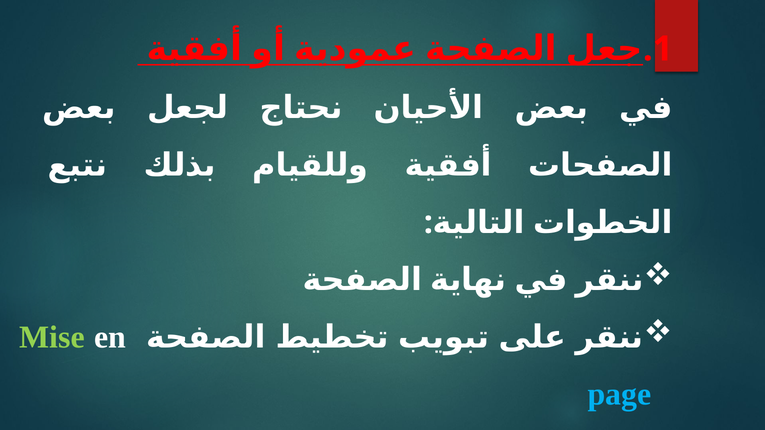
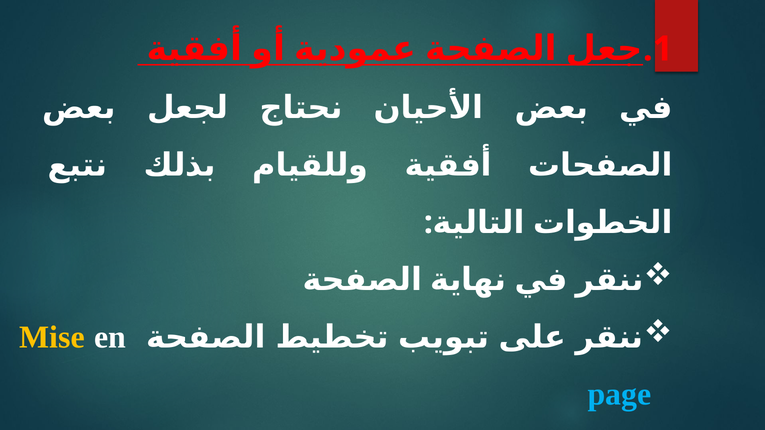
Mise colour: light green -> yellow
